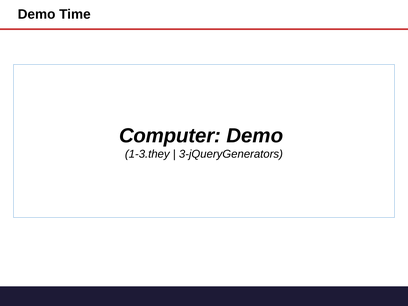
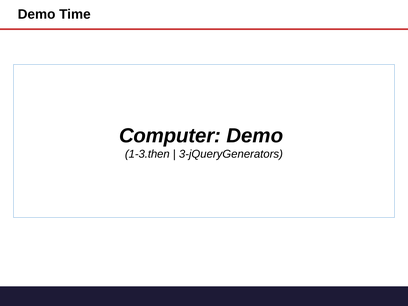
1-3.they: 1-3.they -> 1-3.then
